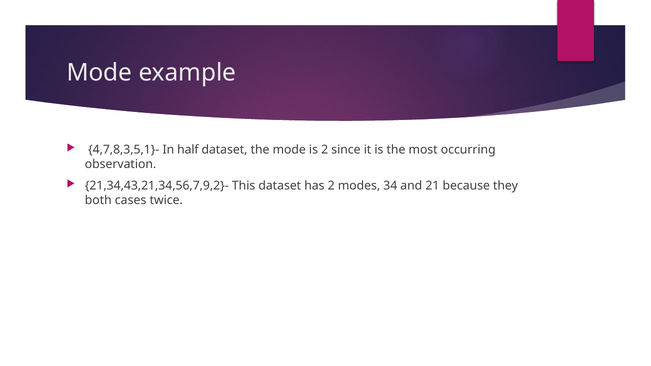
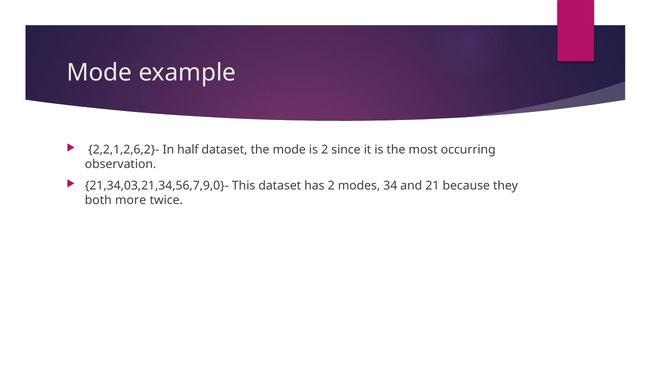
4,7,8,3,5,1}-: 4,7,8,3,5,1}- -> 2,2,1,2,6,2}-
21,34,43,21,34,56,7,9,2}-: 21,34,43,21,34,56,7,9,2}- -> 21,34,03,21,34,56,7,9,0}-
cases: cases -> more
